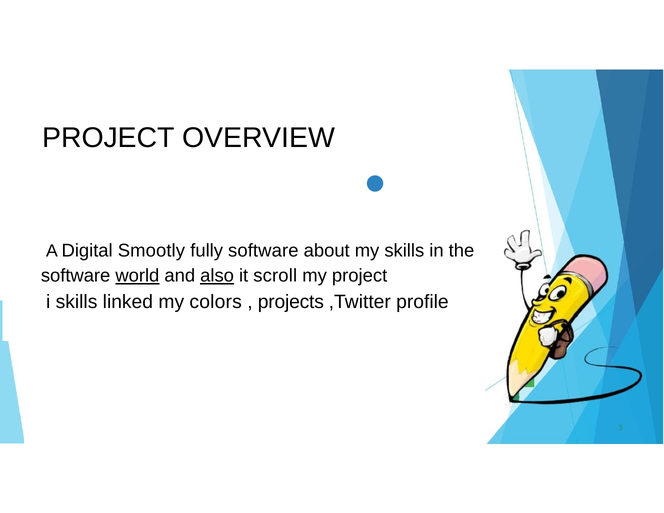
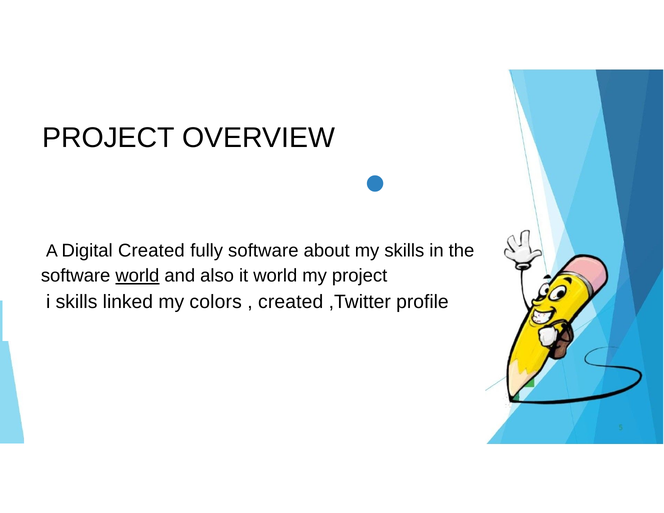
Digital Smootly: Smootly -> Created
also underline: present -> none
it scroll: scroll -> world
projects at (291, 302): projects -> created
